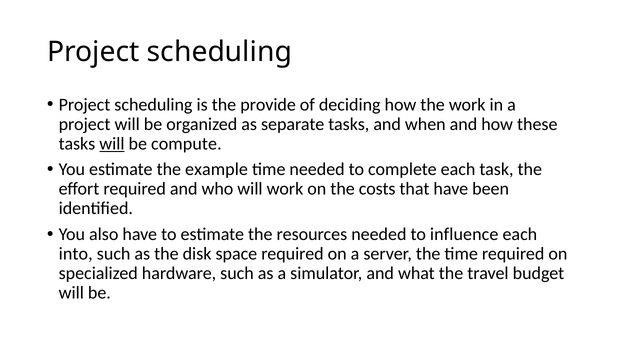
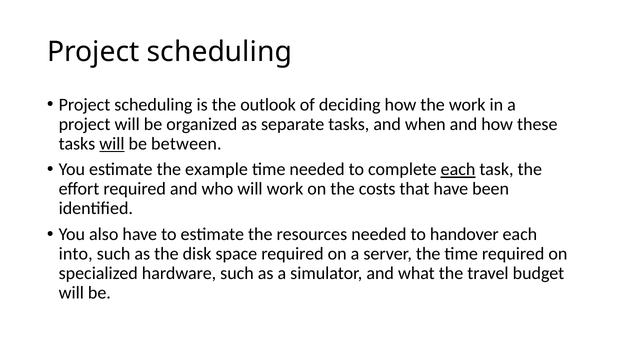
provide: provide -> outlook
compute: compute -> between
each at (458, 169) underline: none -> present
influence: influence -> handover
